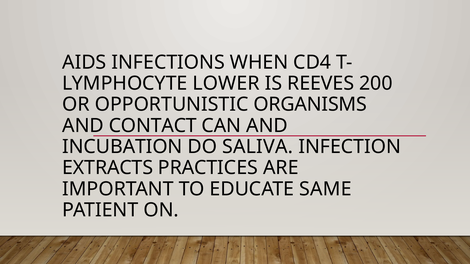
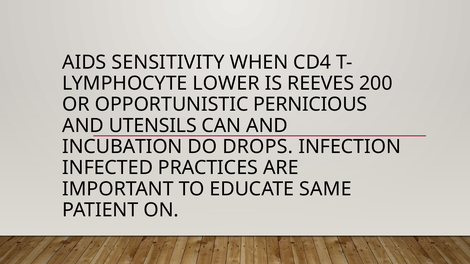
INFECTIONS: INFECTIONS -> SENSITIVITY
ORGANISMS: ORGANISMS -> PERNICIOUS
CONTACT: CONTACT -> UTENSILS
SALIVA: SALIVA -> DROPS
EXTRACTS: EXTRACTS -> INFECTED
